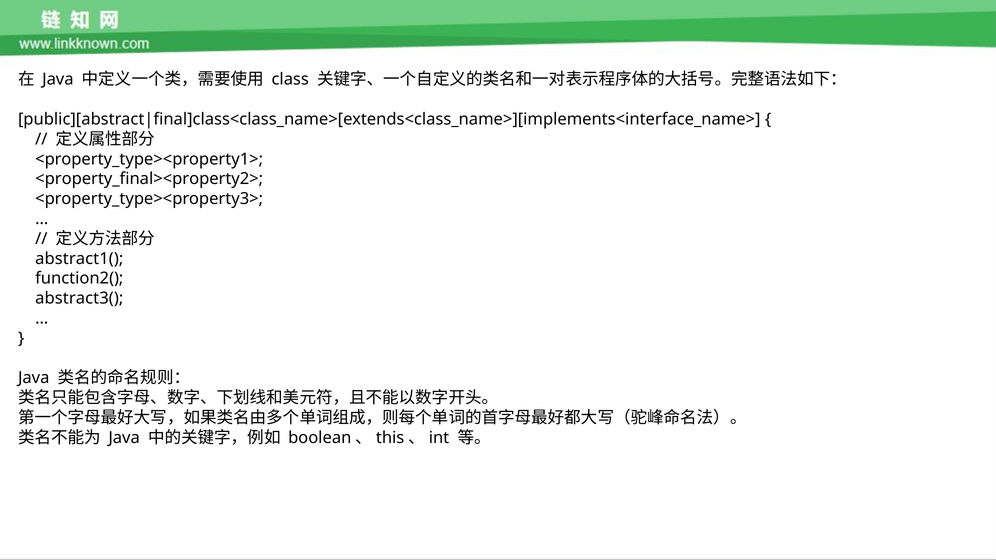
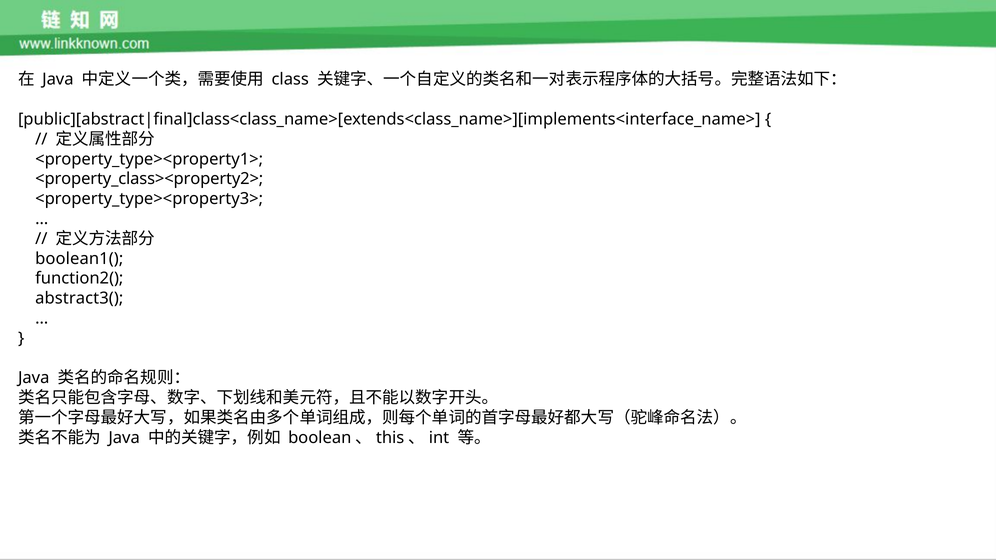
<property_final><property2>: <property_final><property2> -> <property_class><property2>
abstract1(: abstract1( -> boolean1(
